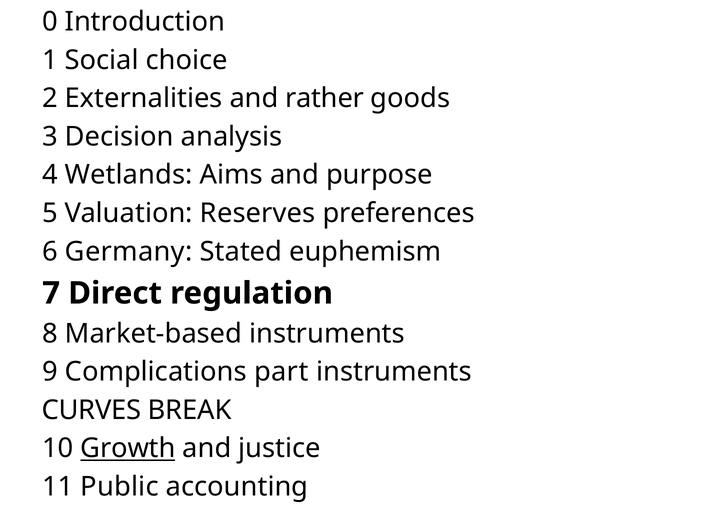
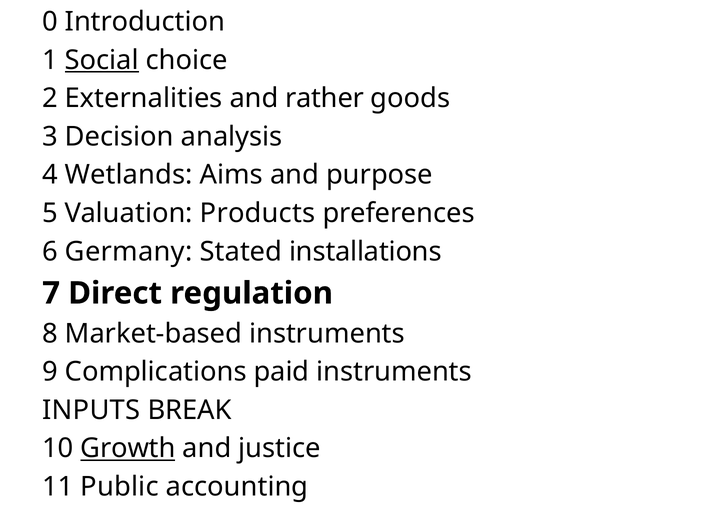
Social underline: none -> present
Reserves: Reserves -> Products
euphemism: euphemism -> installations
part: part -> paid
CURVES: CURVES -> INPUTS
